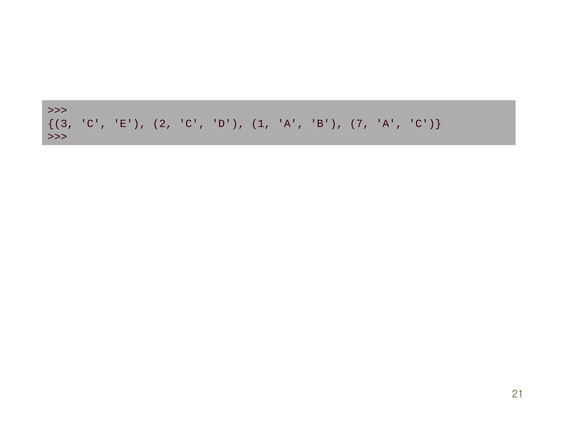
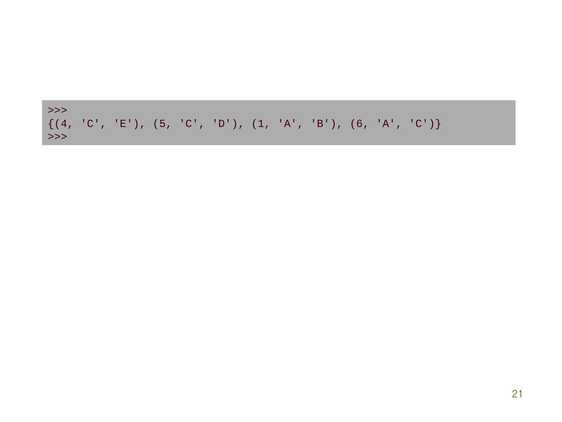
3: 3 -> 4
2: 2 -> 5
7: 7 -> 6
